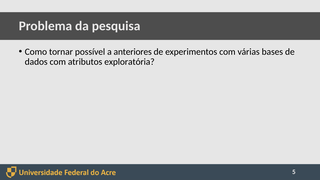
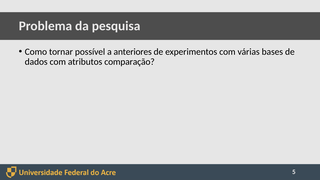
exploratória: exploratória -> comparação
